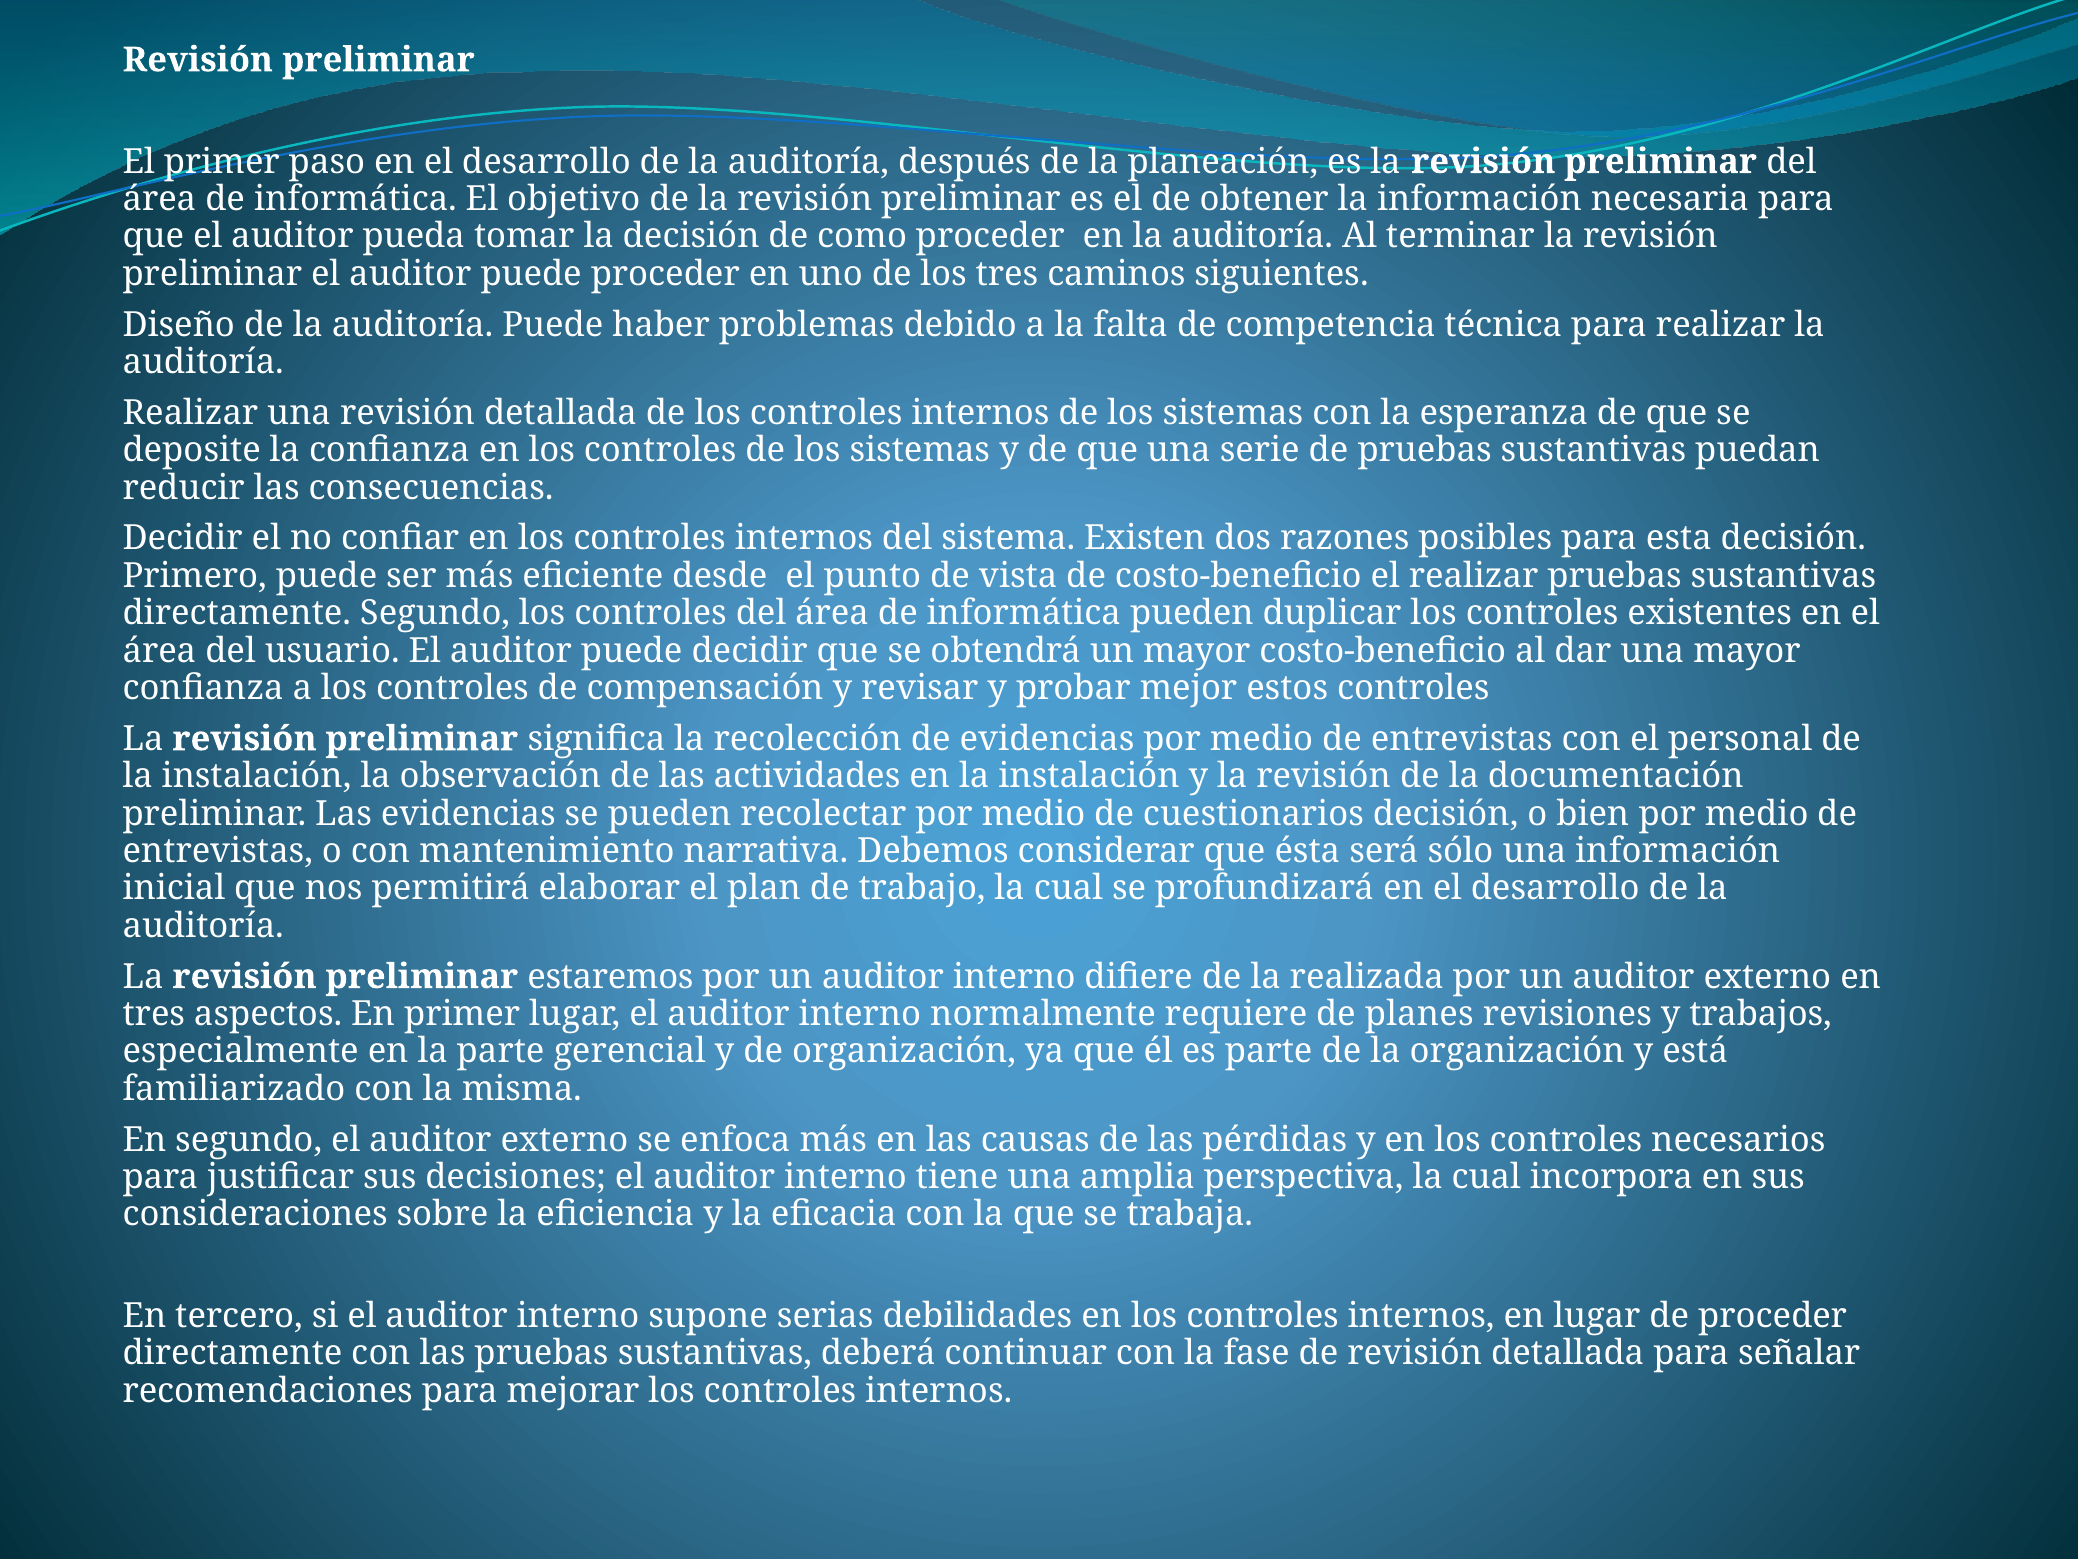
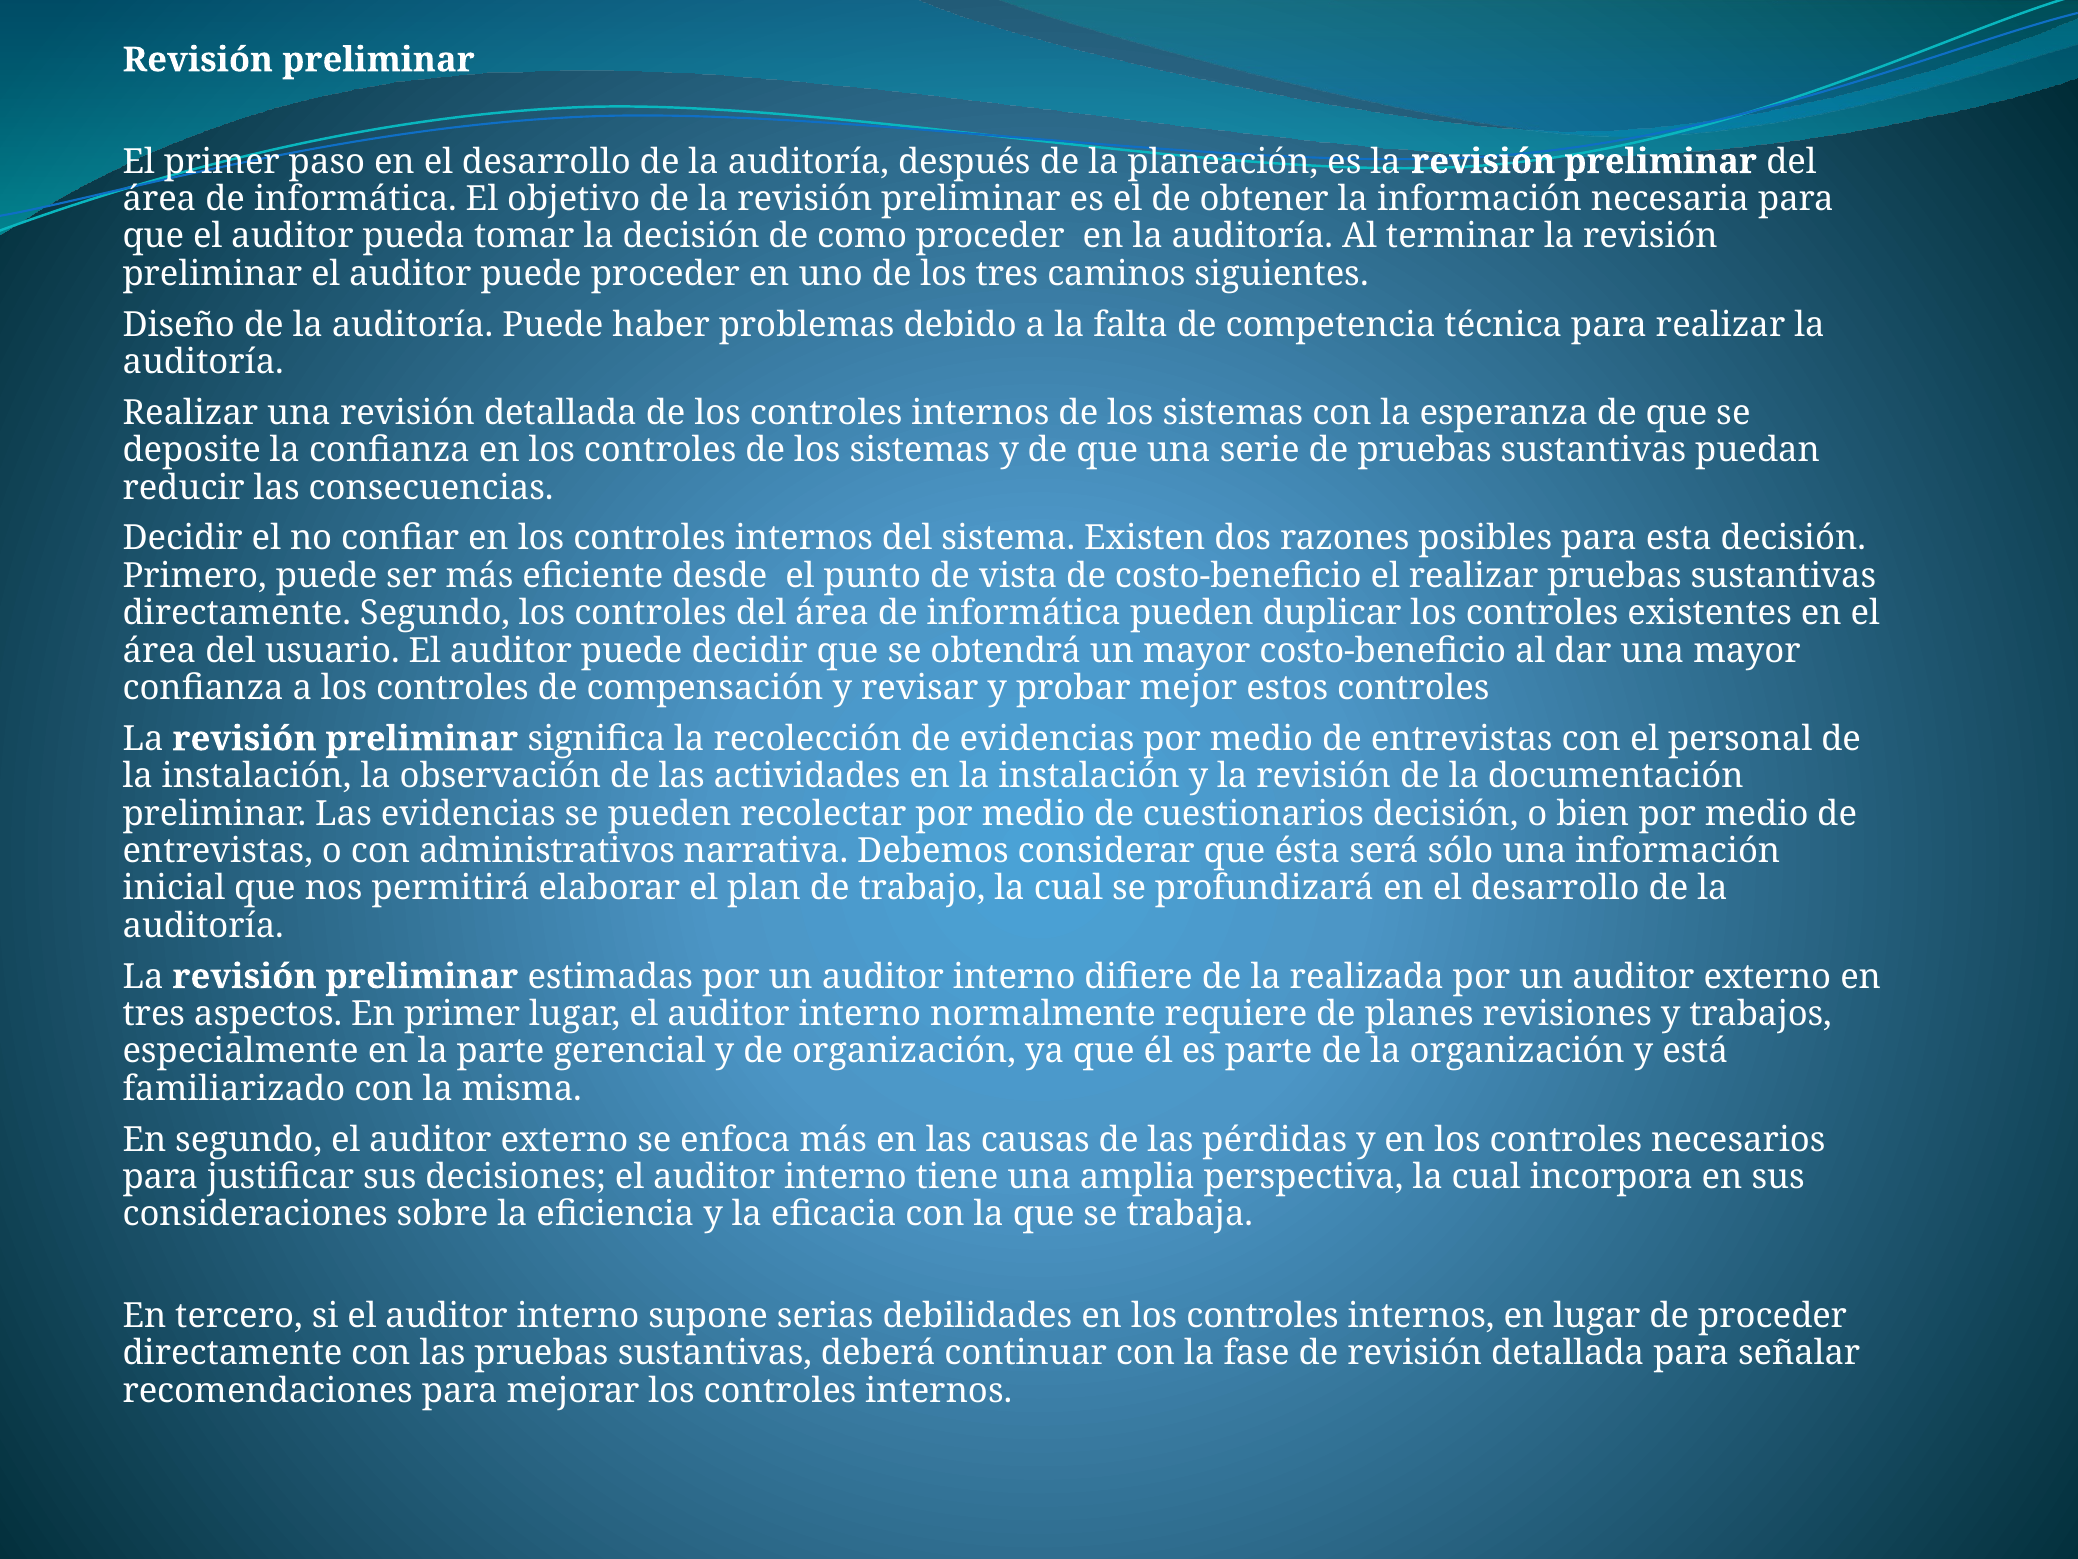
mantenimiento: mantenimiento -> administrativos
estaremos: estaremos -> estimadas
